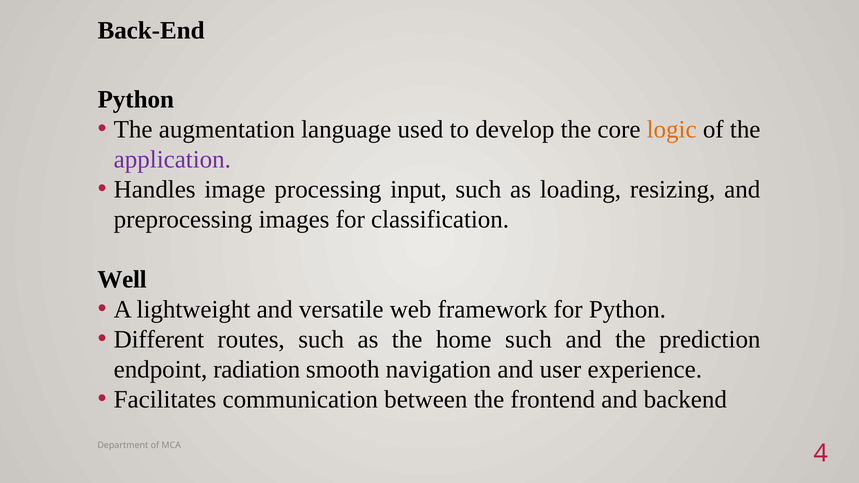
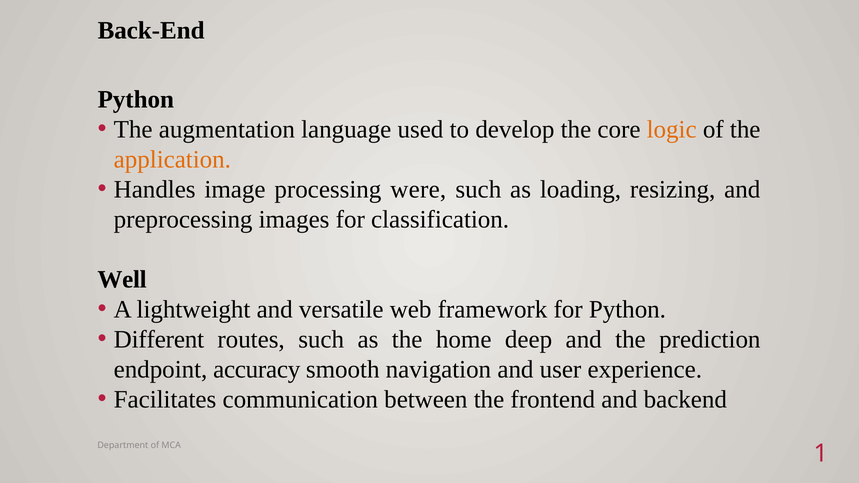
application colour: purple -> orange
input: input -> were
home such: such -> deep
radiation: radiation -> accuracy
4: 4 -> 1
